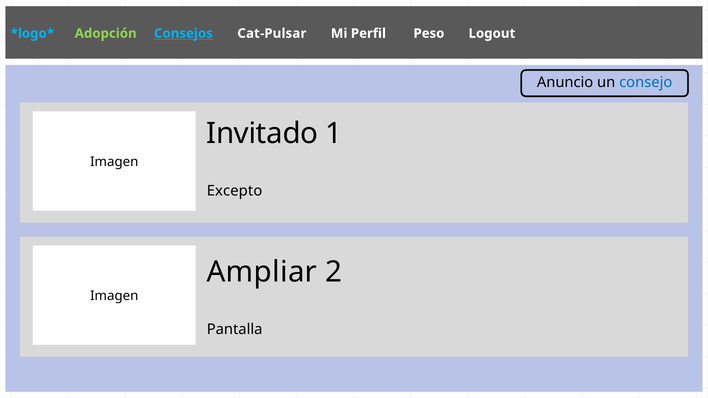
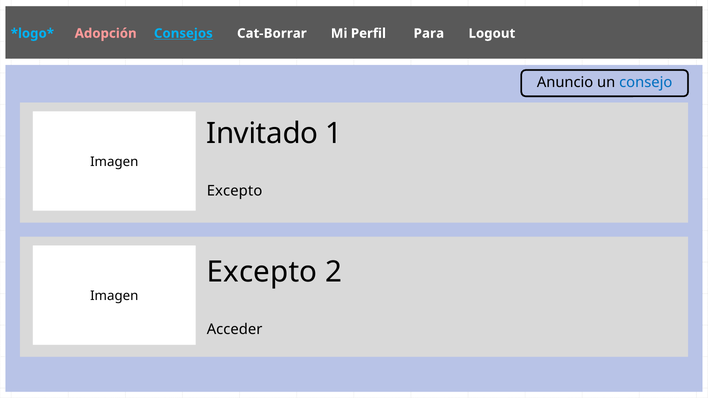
Adopción colour: light green -> pink
Cat-Pulsar: Cat-Pulsar -> Cat-Borrar
Peso: Peso -> Para
Ampliar at (262, 272): Ampliar -> Excepto
Pantalla: Pantalla -> Acceder
